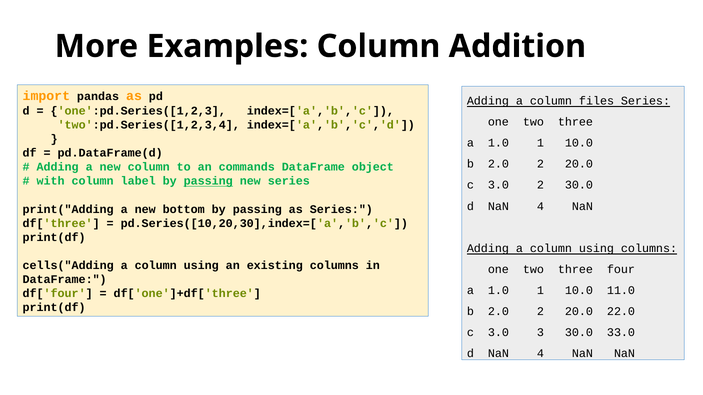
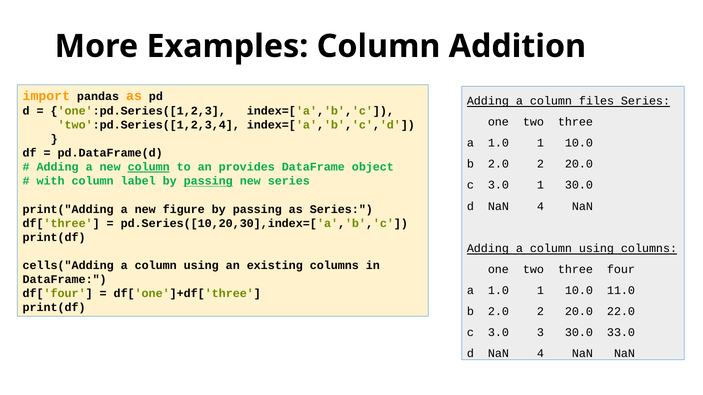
column at (149, 167) underline: none -> present
commands: commands -> provides
3.0 2: 2 -> 1
bottom: bottom -> figure
